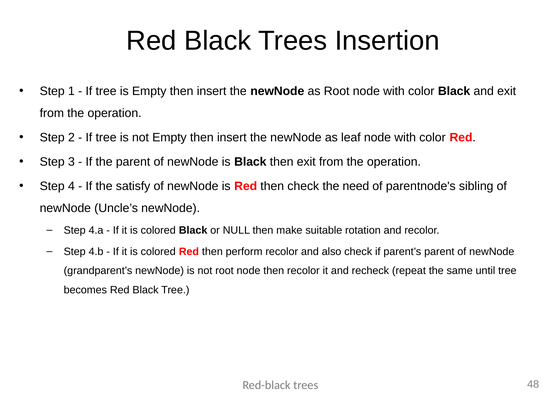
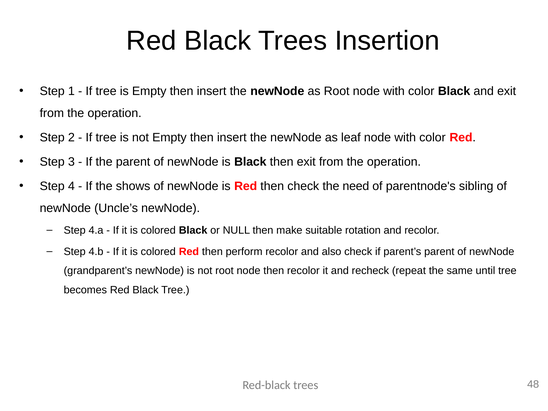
satisfy: satisfy -> shows
